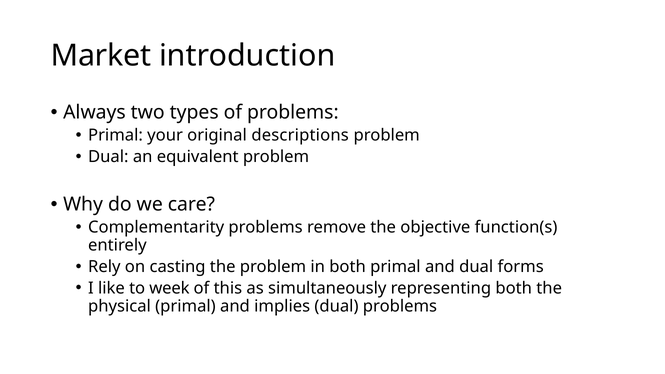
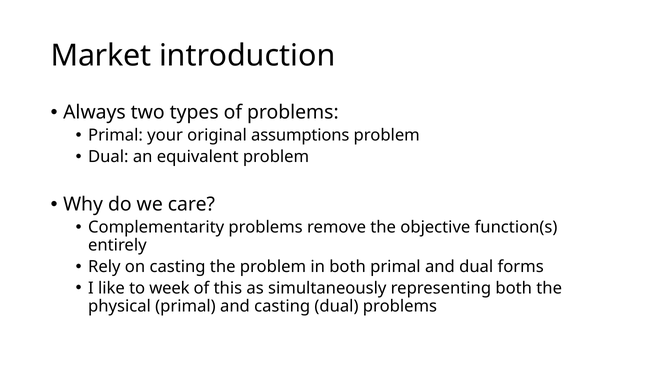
descriptions: descriptions -> assumptions
and implies: implies -> casting
